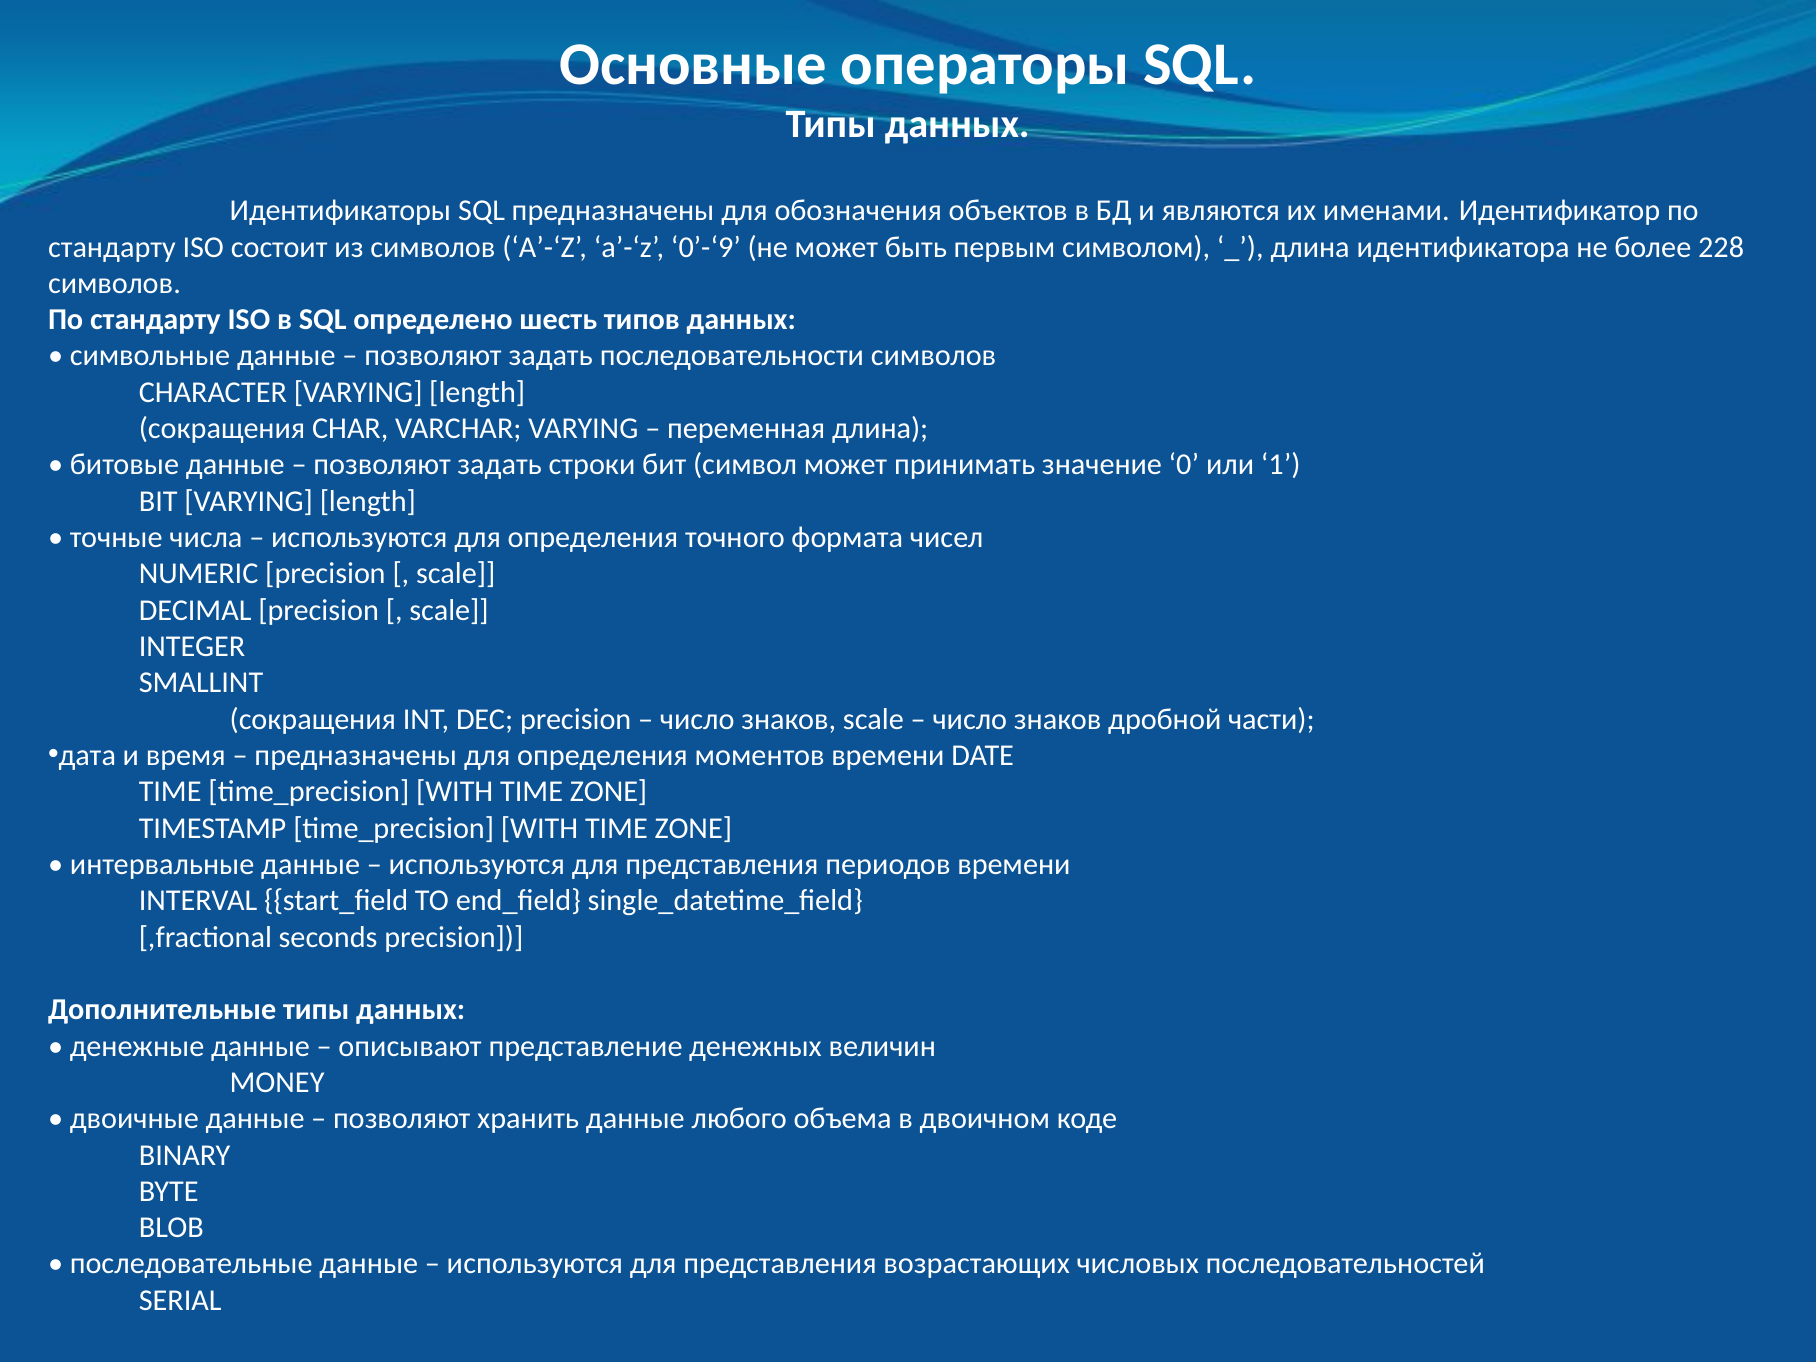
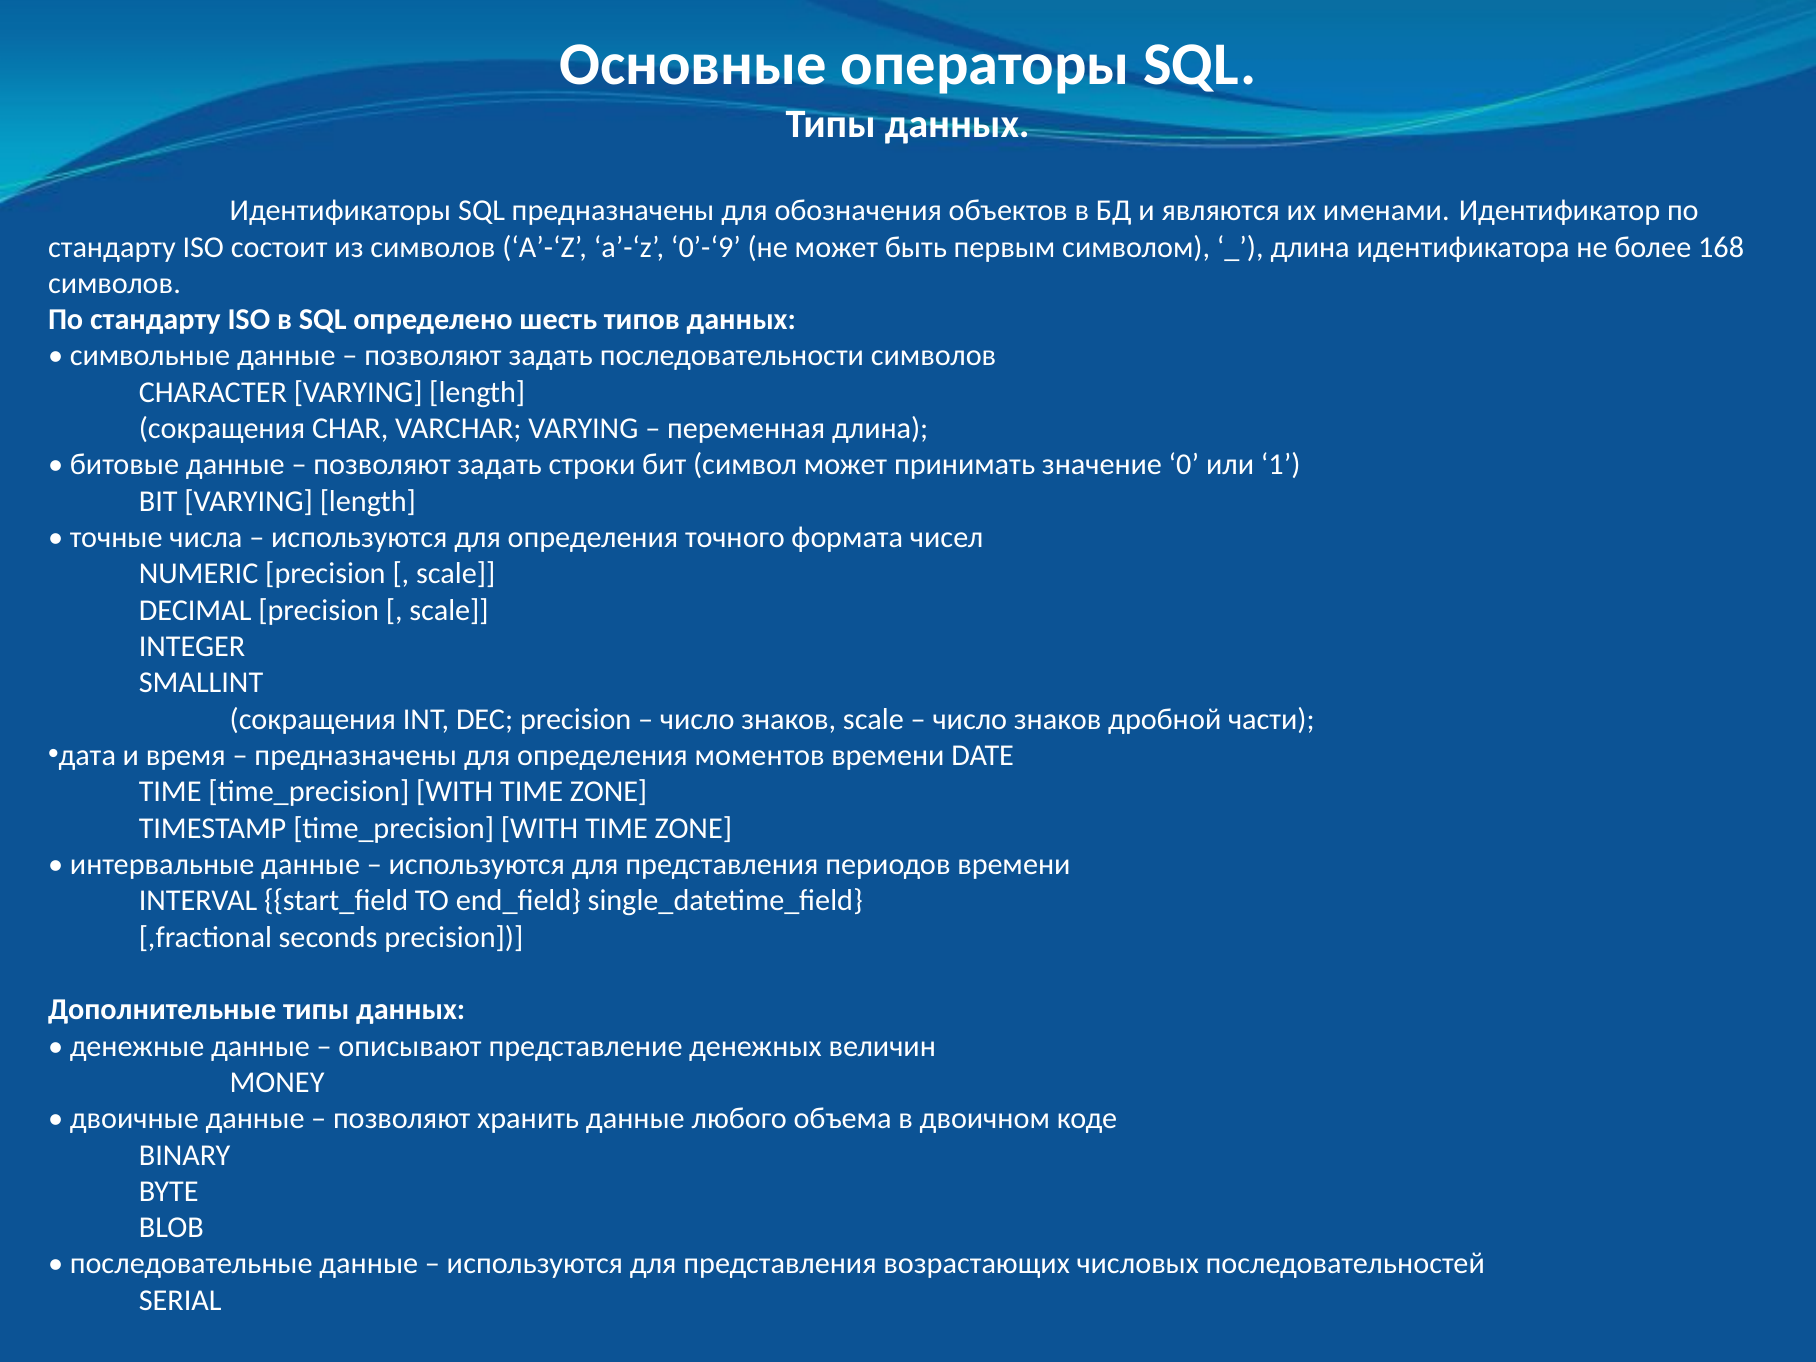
228: 228 -> 168
